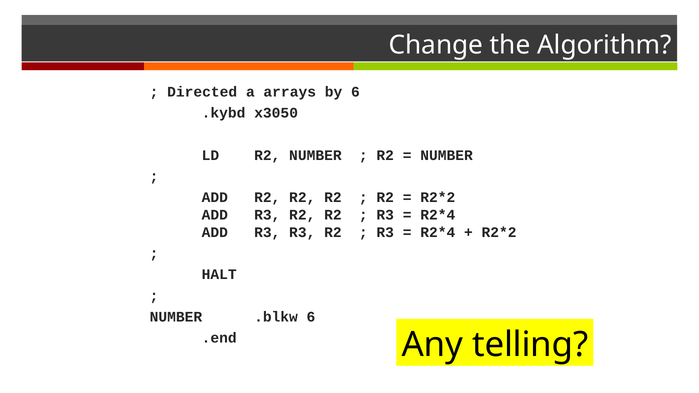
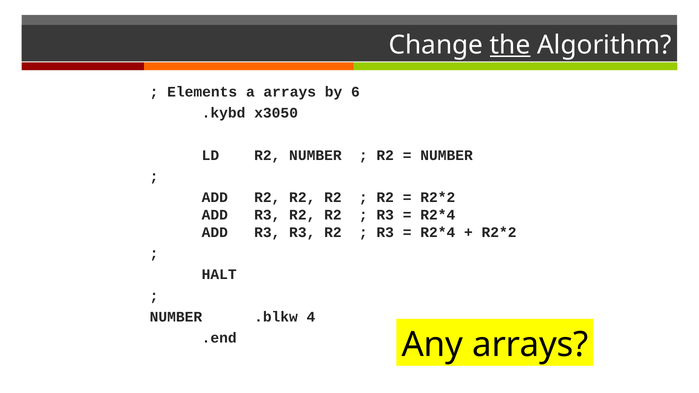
the underline: none -> present
Directed: Directed -> Elements
.blkw 6: 6 -> 4
Any telling: telling -> arrays
